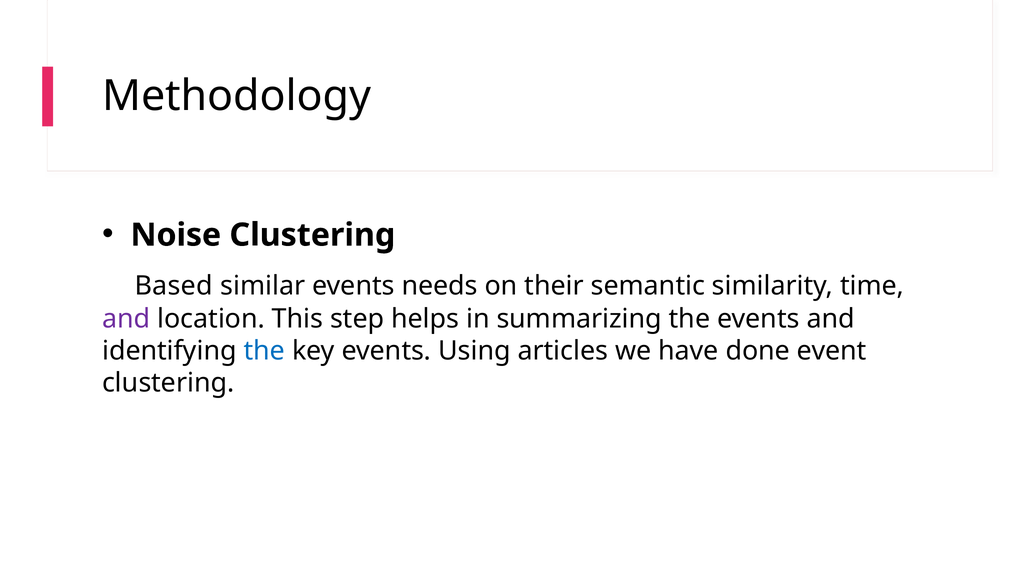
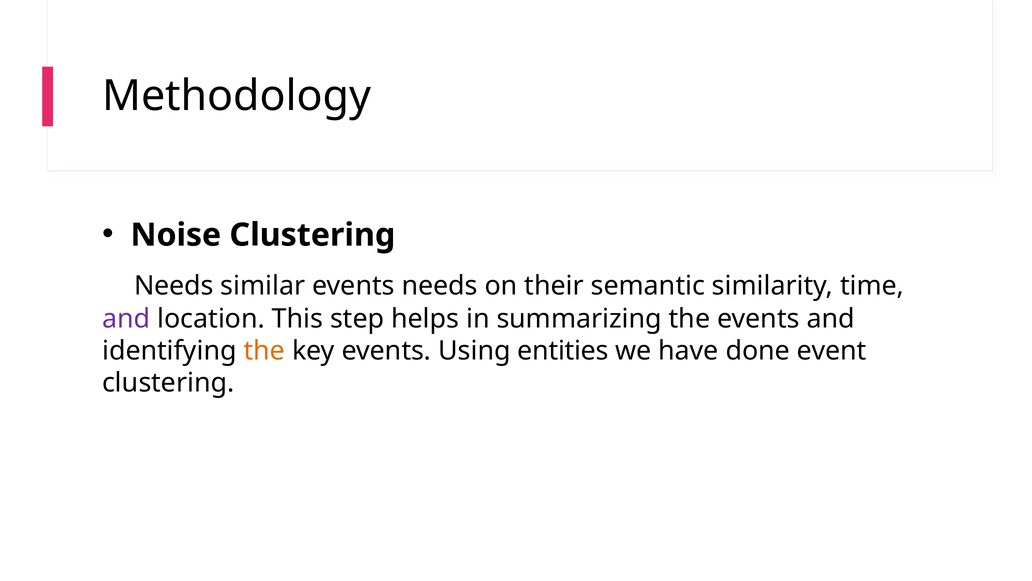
Based at (174, 286): Based -> Needs
the at (264, 351) colour: blue -> orange
articles: articles -> entities
